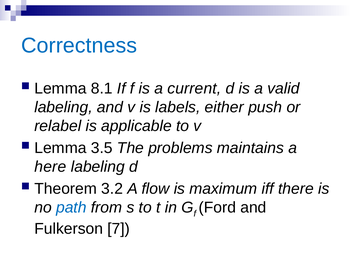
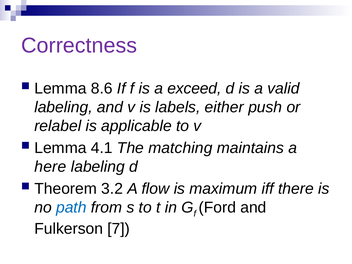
Correctness colour: blue -> purple
8.1: 8.1 -> 8.6
current: current -> exceed
3.5: 3.5 -> 4.1
problems: problems -> matching
